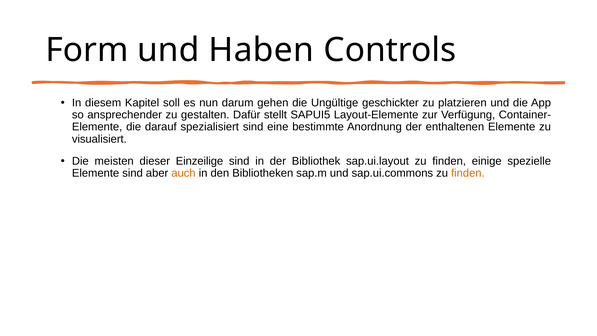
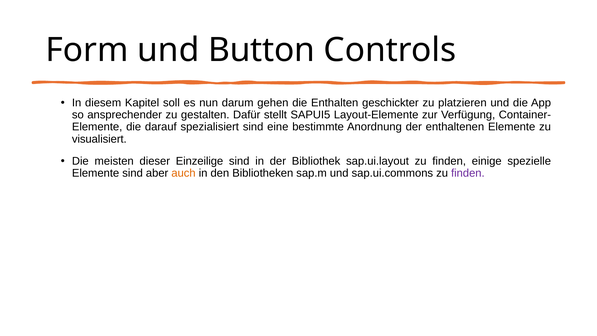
Haben: Haben -> Button
Ungültige: Ungültige -> Enthalten
finden at (468, 173) colour: orange -> purple
